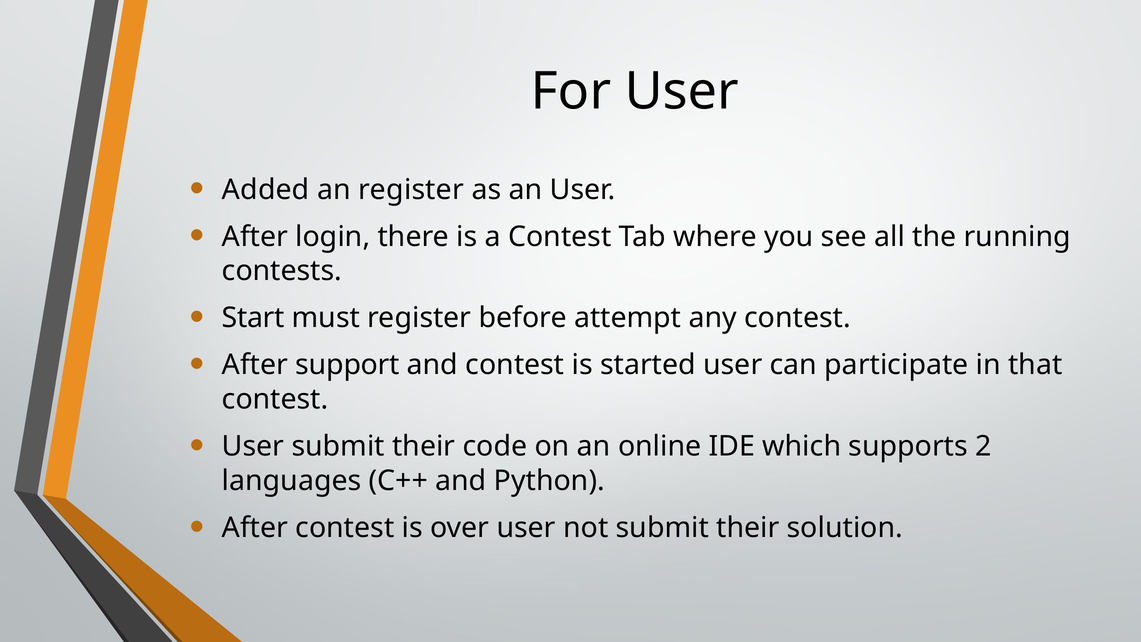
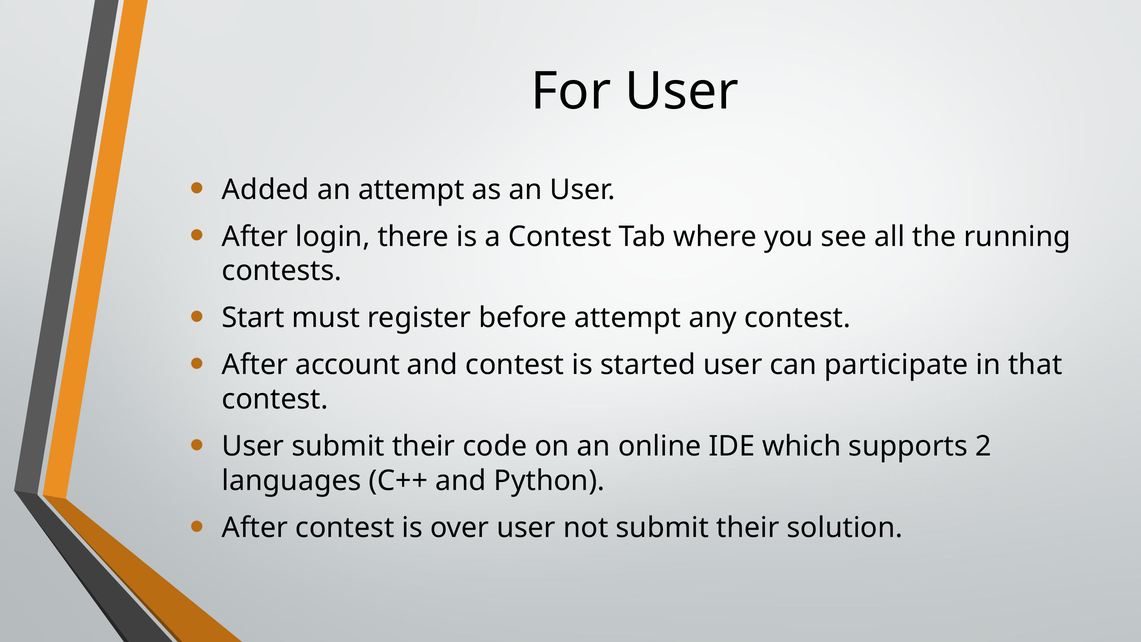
an register: register -> attempt
support: support -> account
